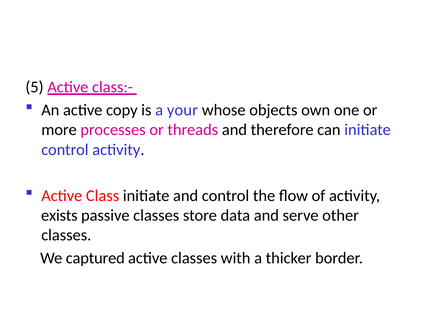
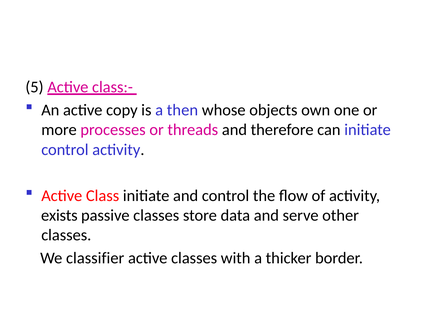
your: your -> then
captured: captured -> classifier
